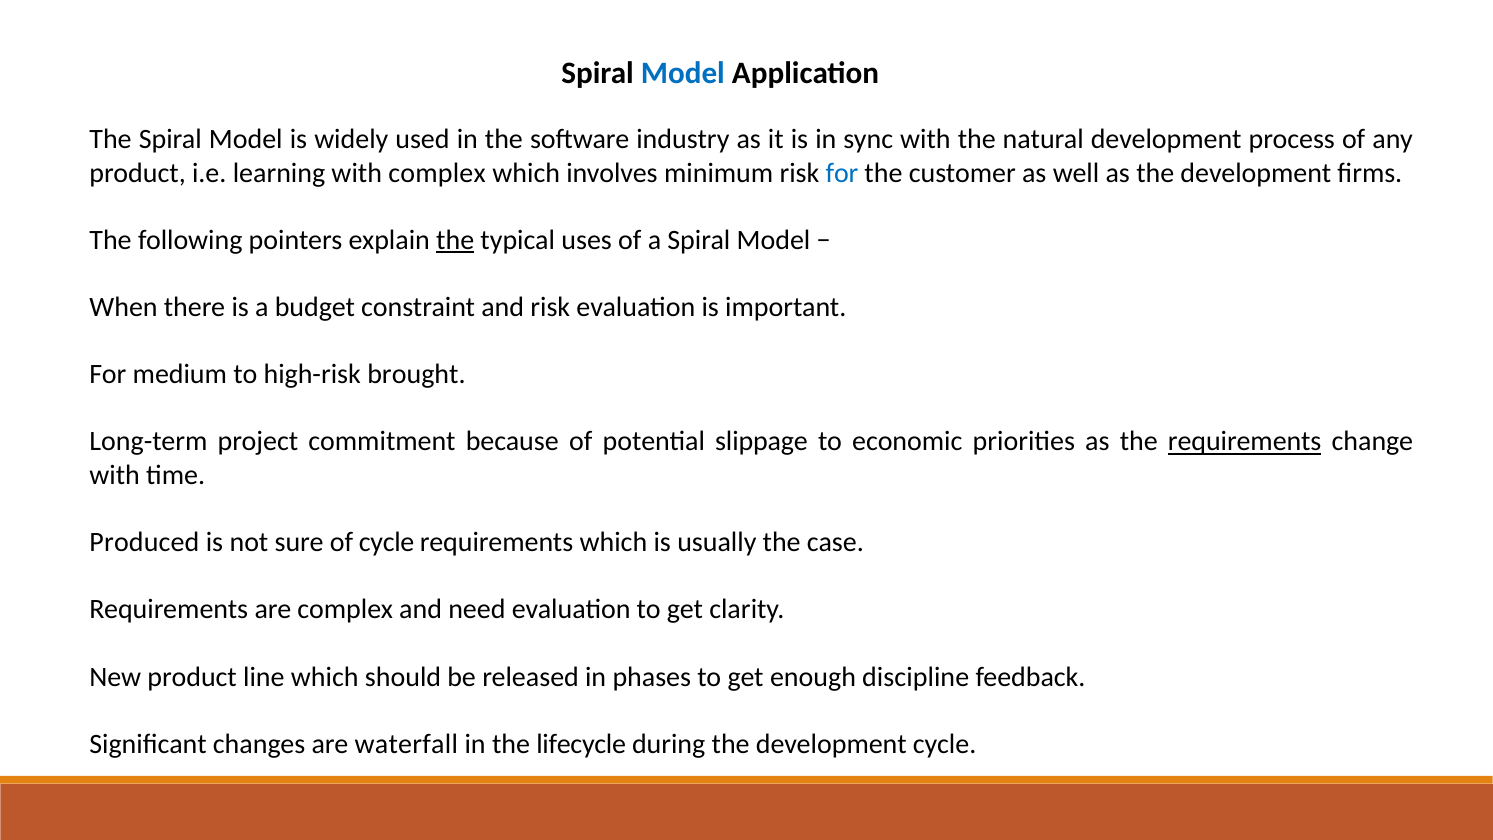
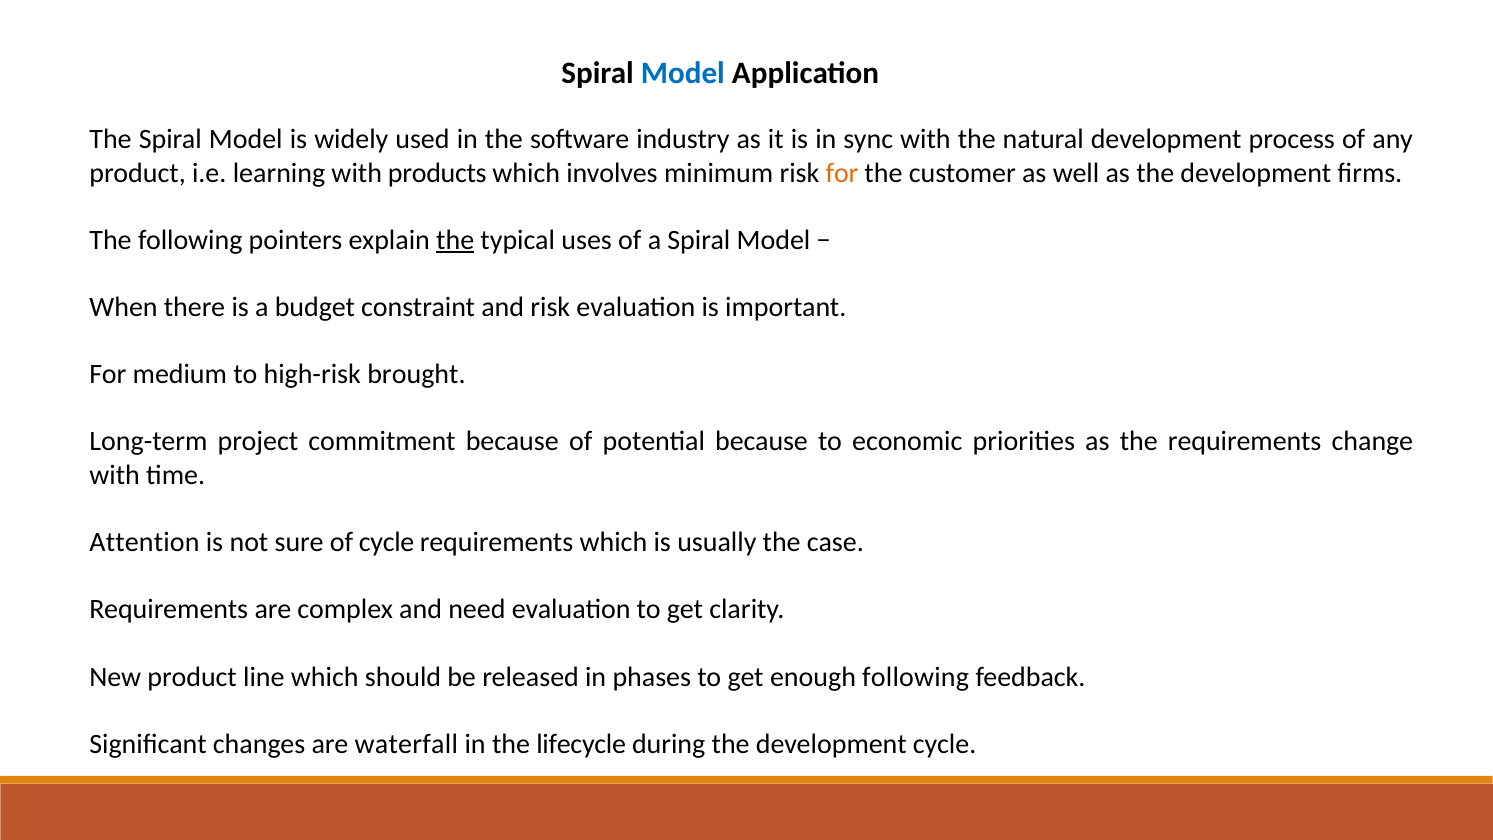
with complex: complex -> products
for at (842, 173) colour: blue -> orange
potential slippage: slippage -> because
requirements at (1245, 442) underline: present -> none
Produced: Produced -> Attention
enough discipline: discipline -> following
